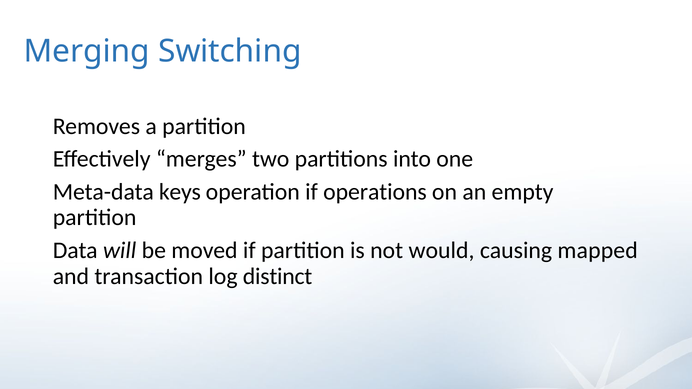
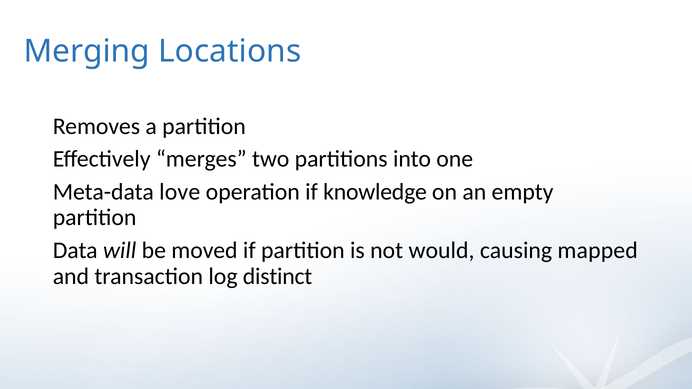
Switching: Switching -> Locations
keys: keys -> love
operations: operations -> knowledge
